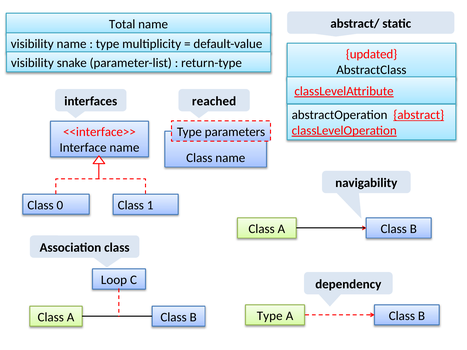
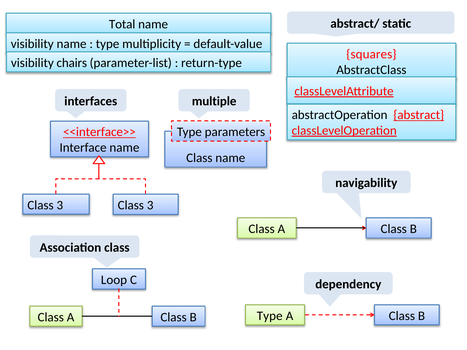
updated: updated -> squares
snake: snake -> chairs
reached: reached -> multiple
<<interface>> underline: none -> present
0 at (60, 205): 0 -> 3
1 at (150, 205): 1 -> 3
